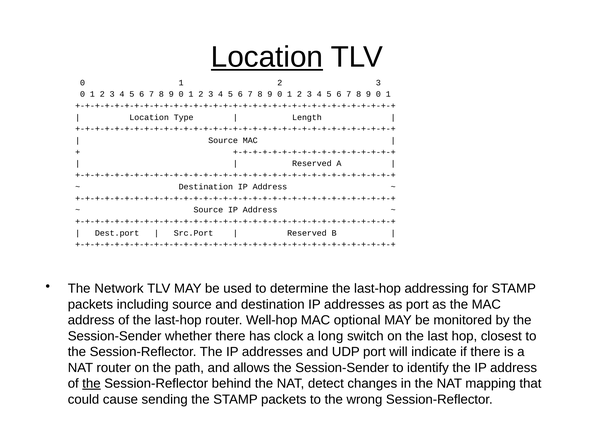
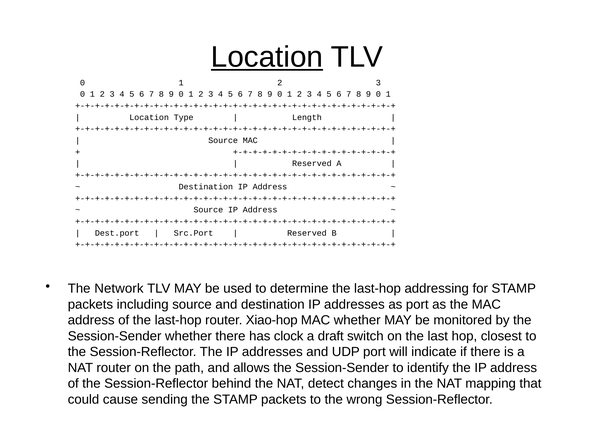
Well-hop: Well-hop -> Xiao-hop
MAC optional: optional -> whether
long: long -> draft
the at (91, 384) underline: present -> none
